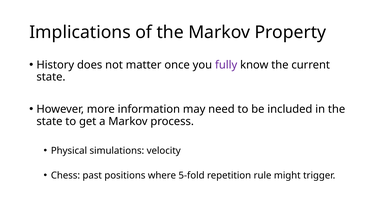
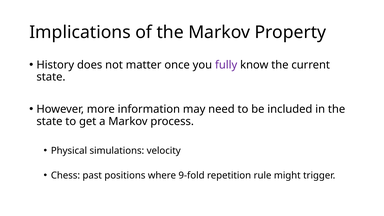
5-fold: 5-fold -> 9-fold
